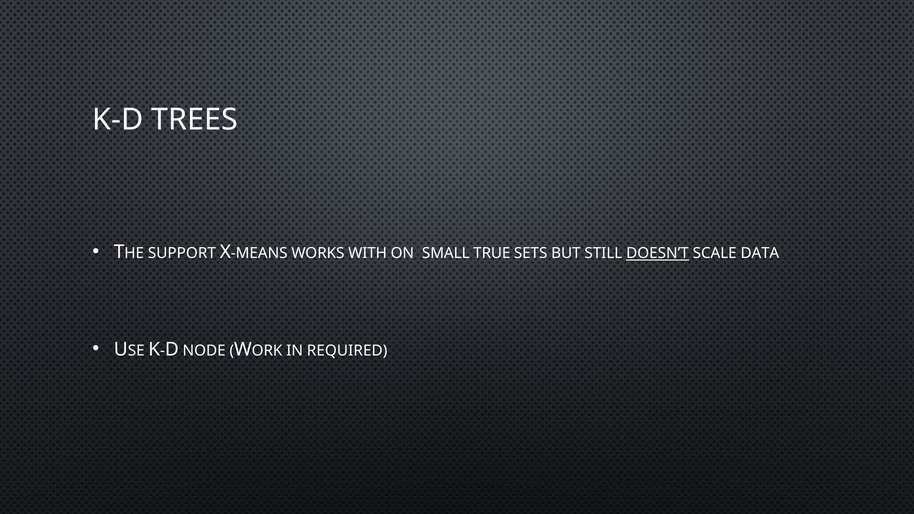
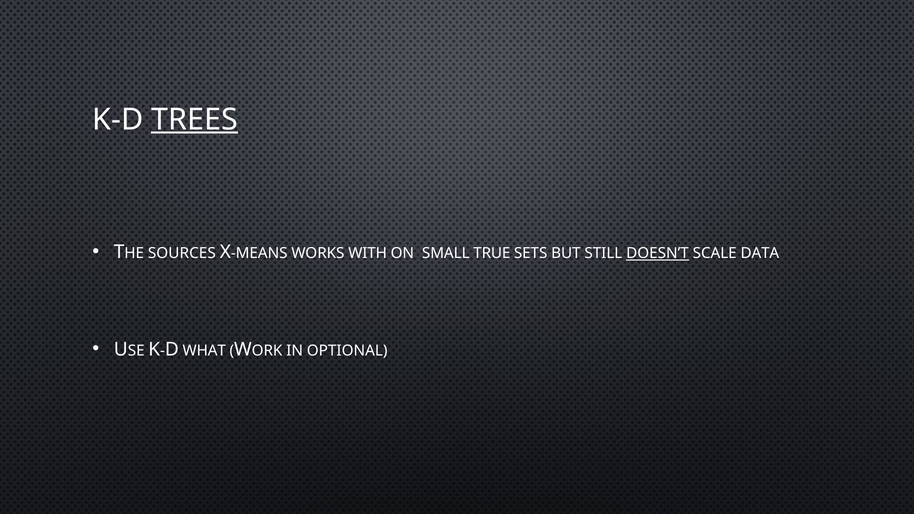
TREES underline: none -> present
SUPPORT: SUPPORT -> SOURCES
NODE: NODE -> WHAT
REQUIRED: REQUIRED -> OPTIONAL
